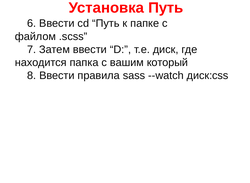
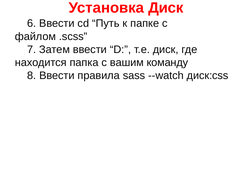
Установка Путь: Путь -> Диск
который: который -> команду
